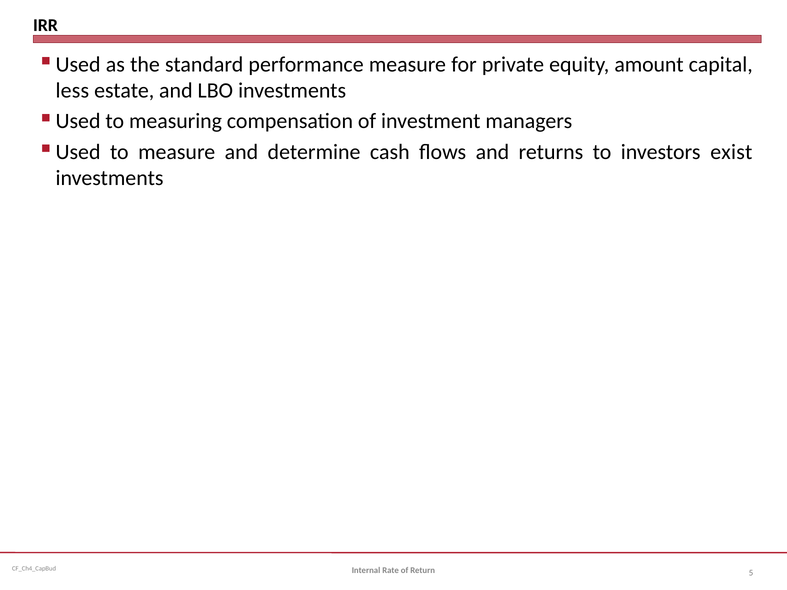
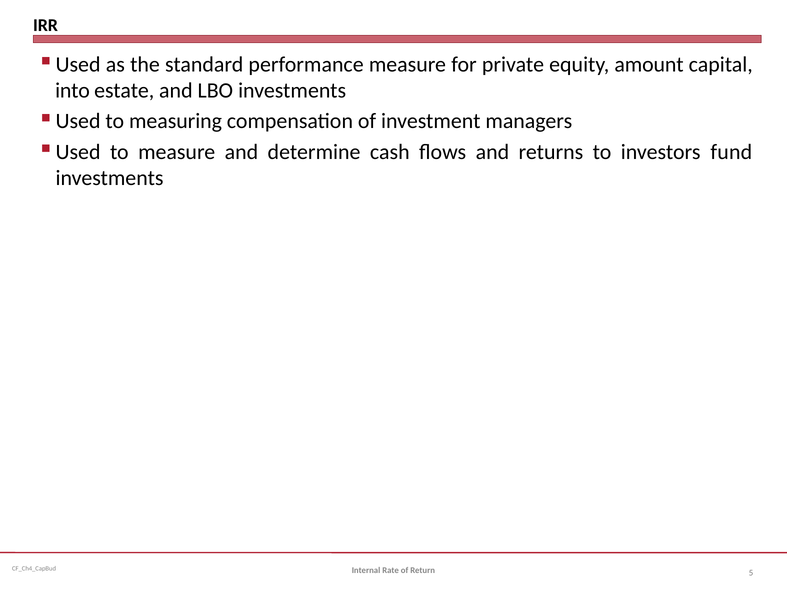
less: less -> into
exist: exist -> fund
